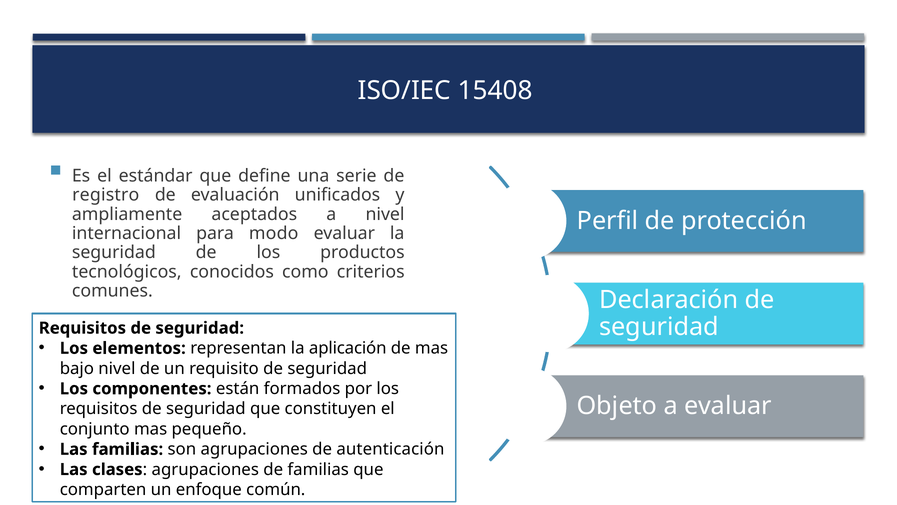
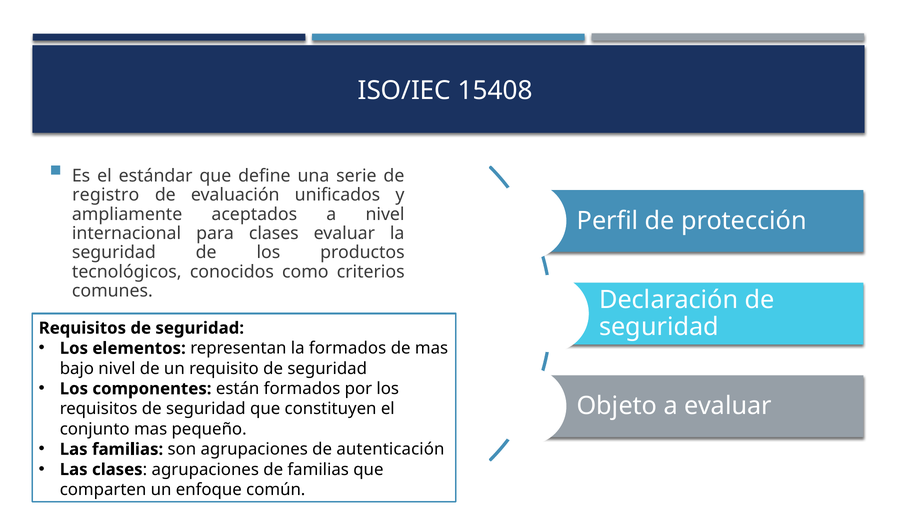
para modo: modo -> clases
la aplicación: aplicación -> formados
